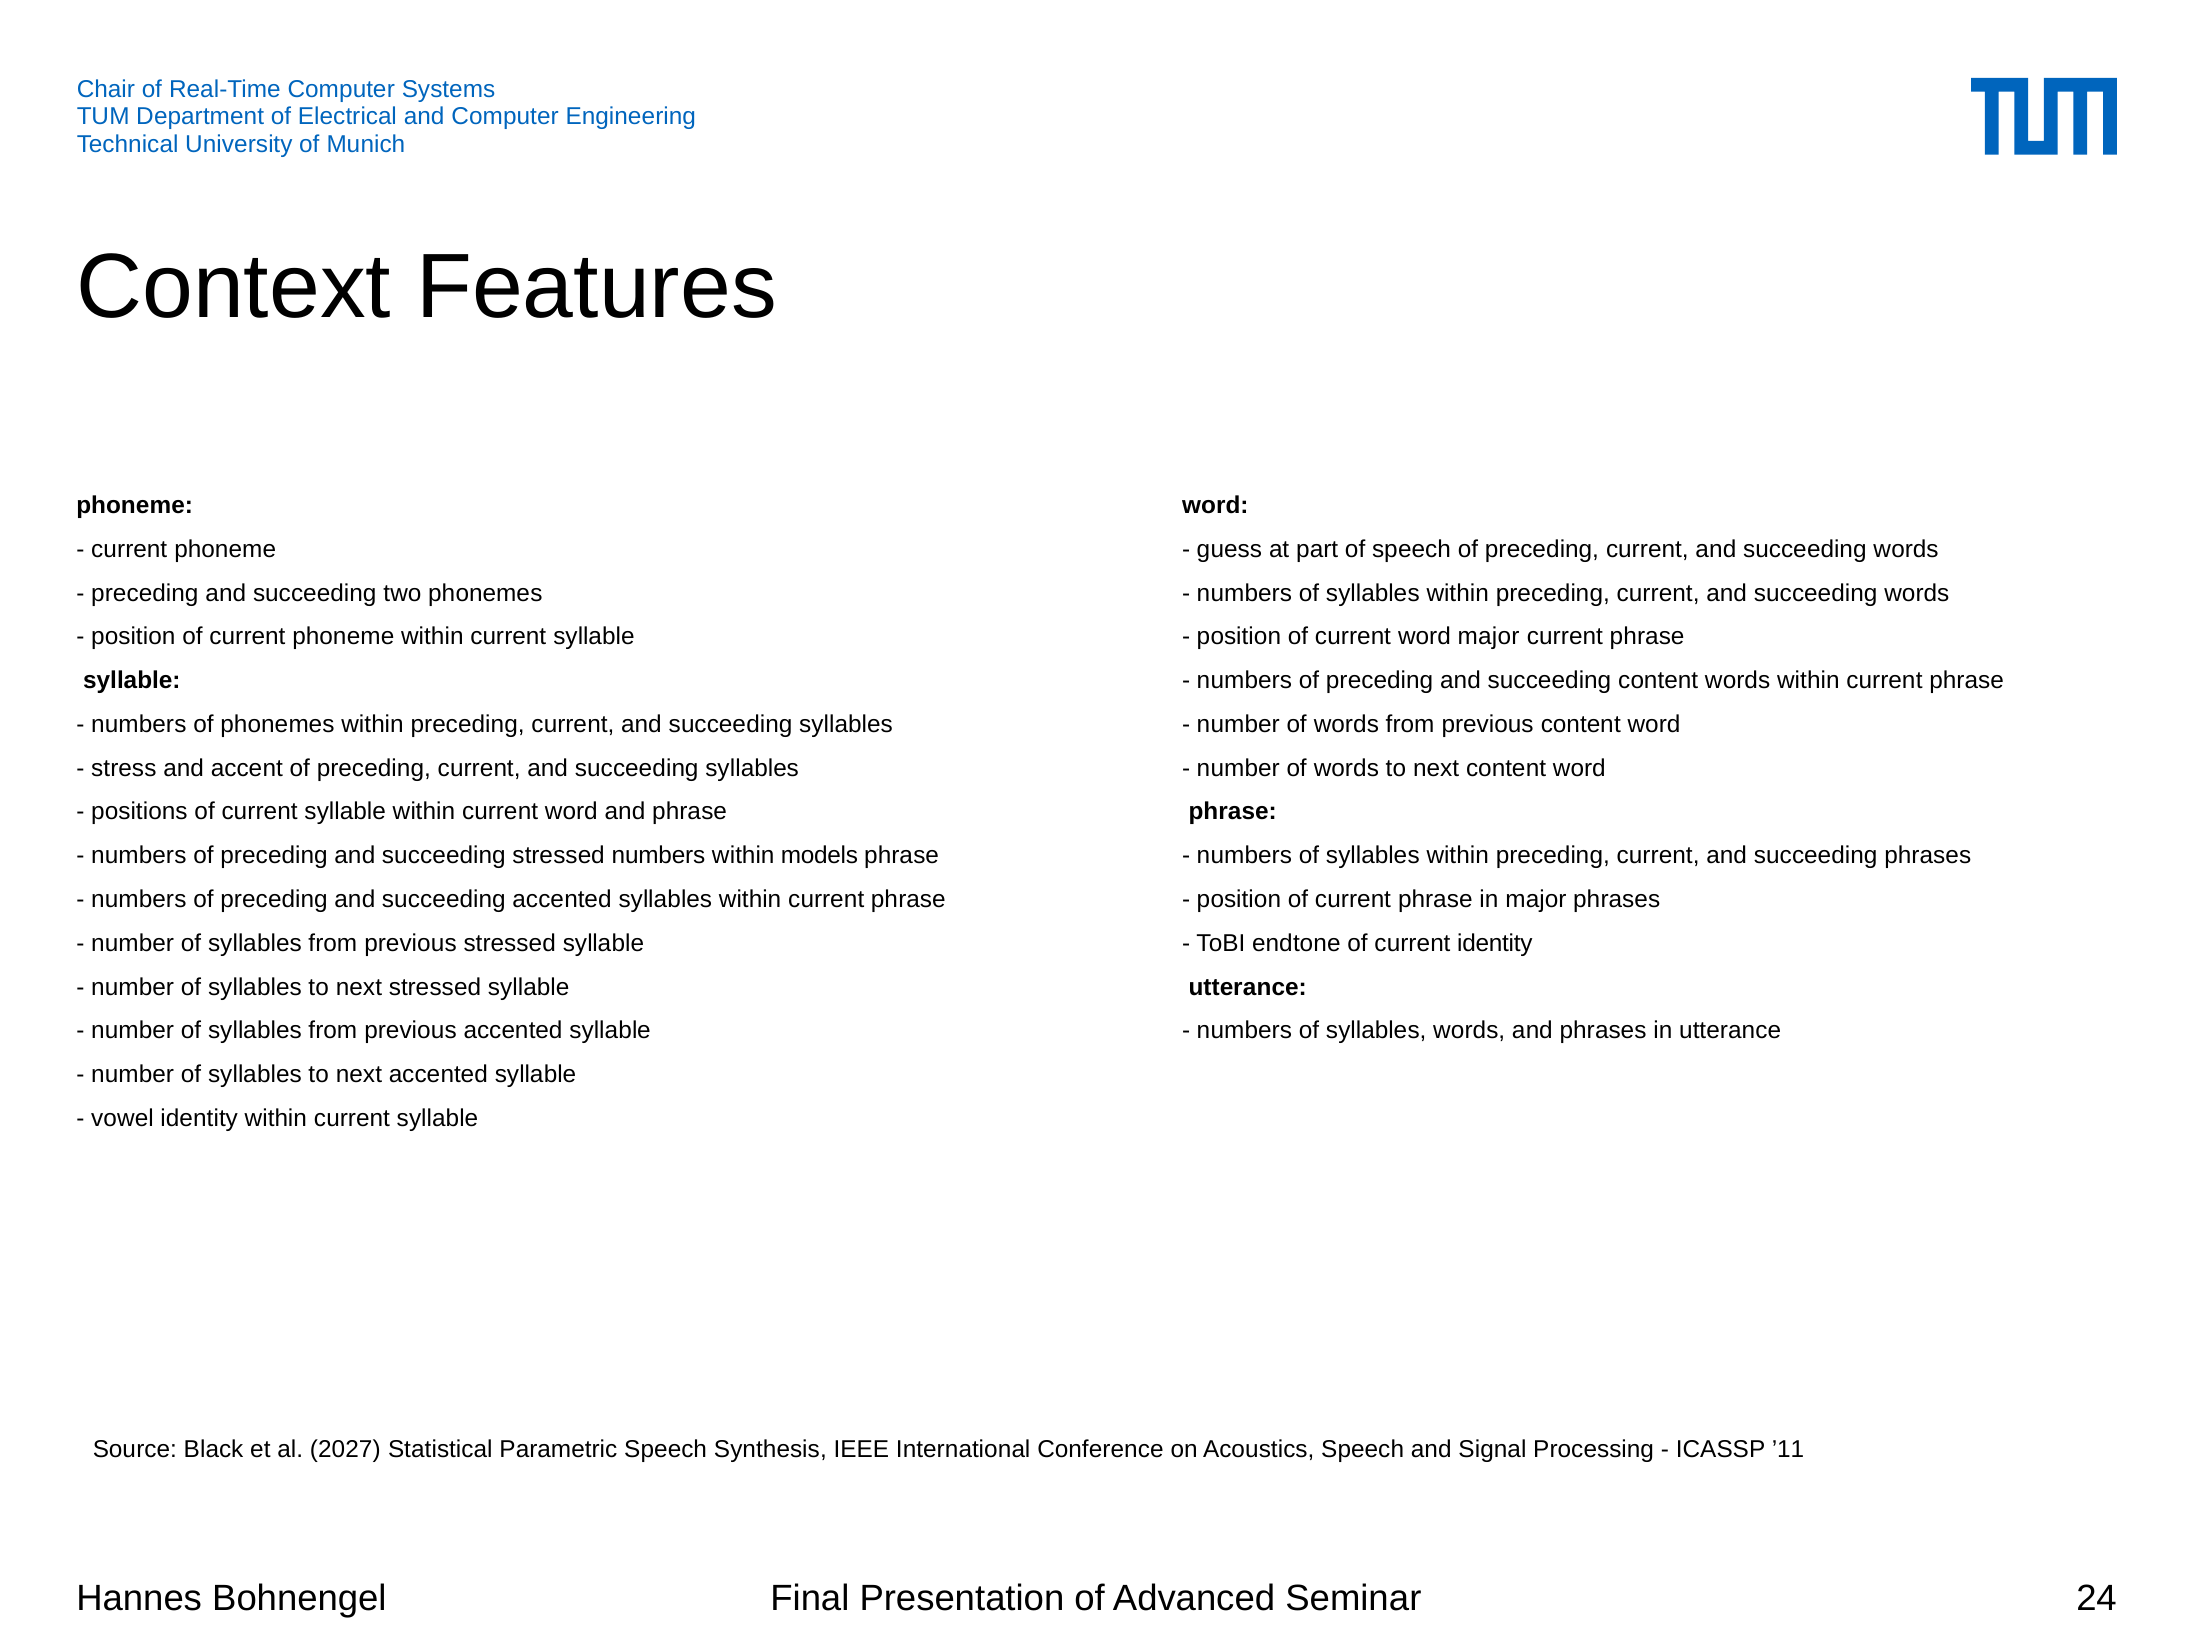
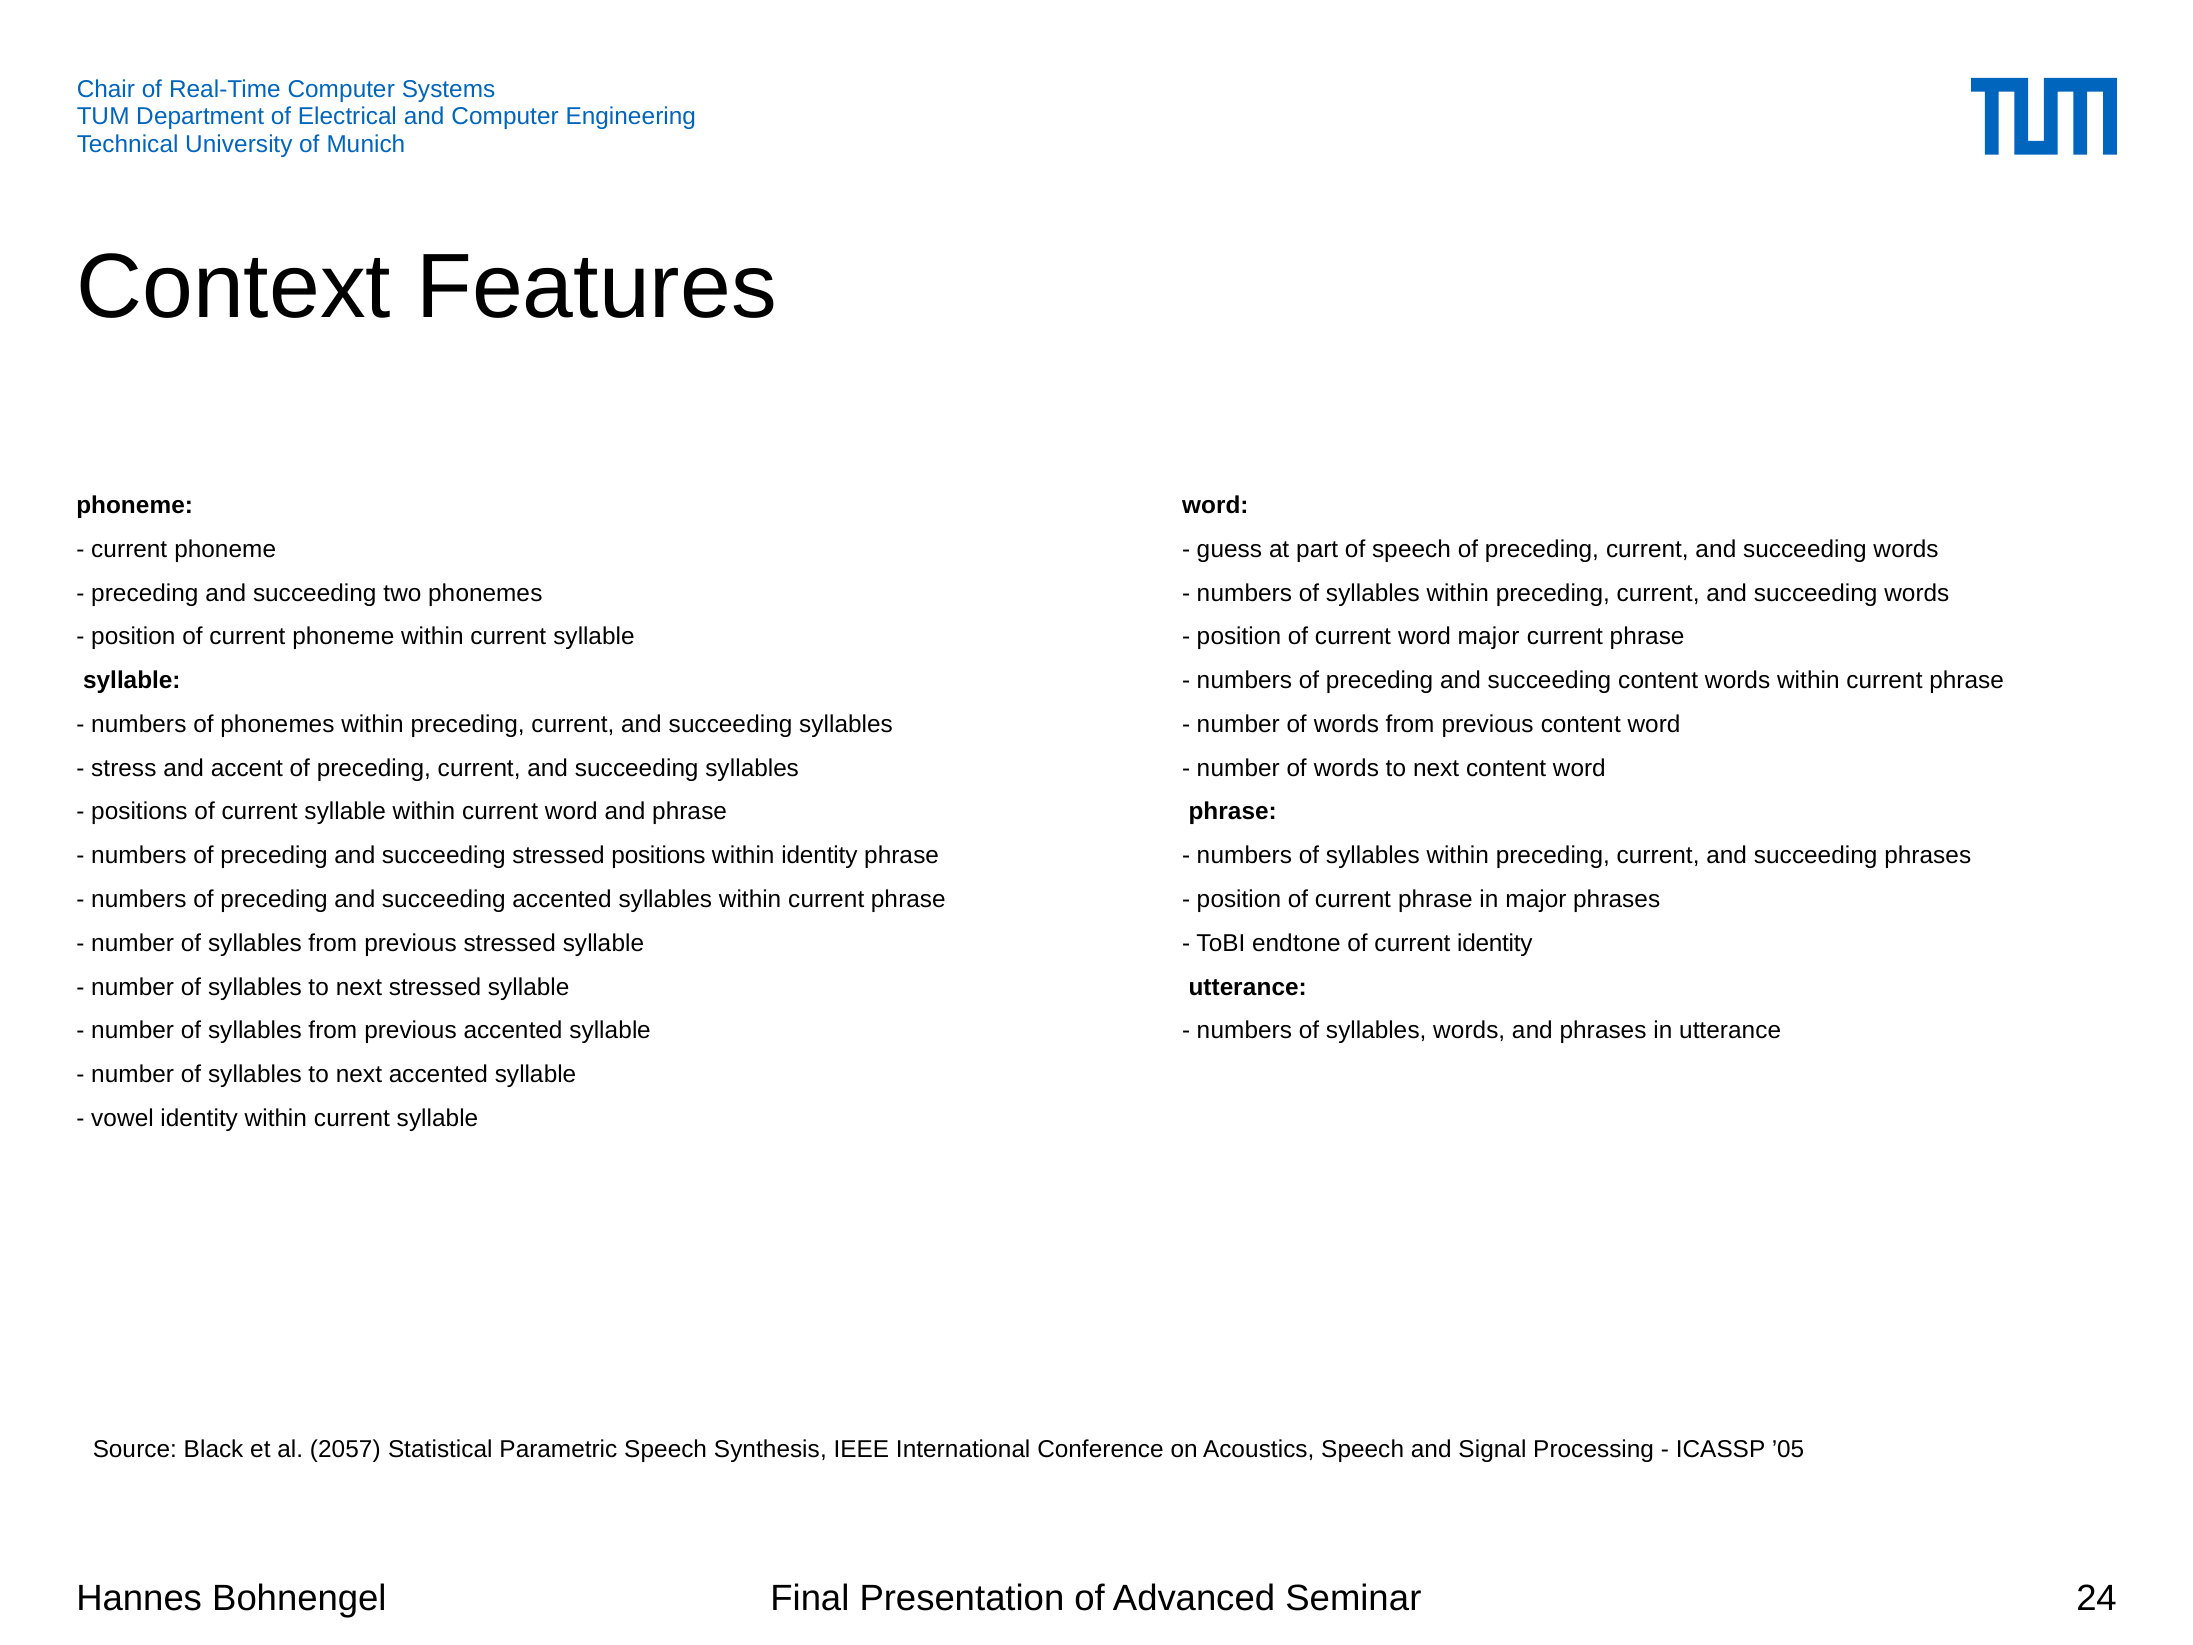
stressed numbers: numbers -> positions
within models: models -> identity
2027: 2027 -> 2057
’11: ’11 -> ’05
